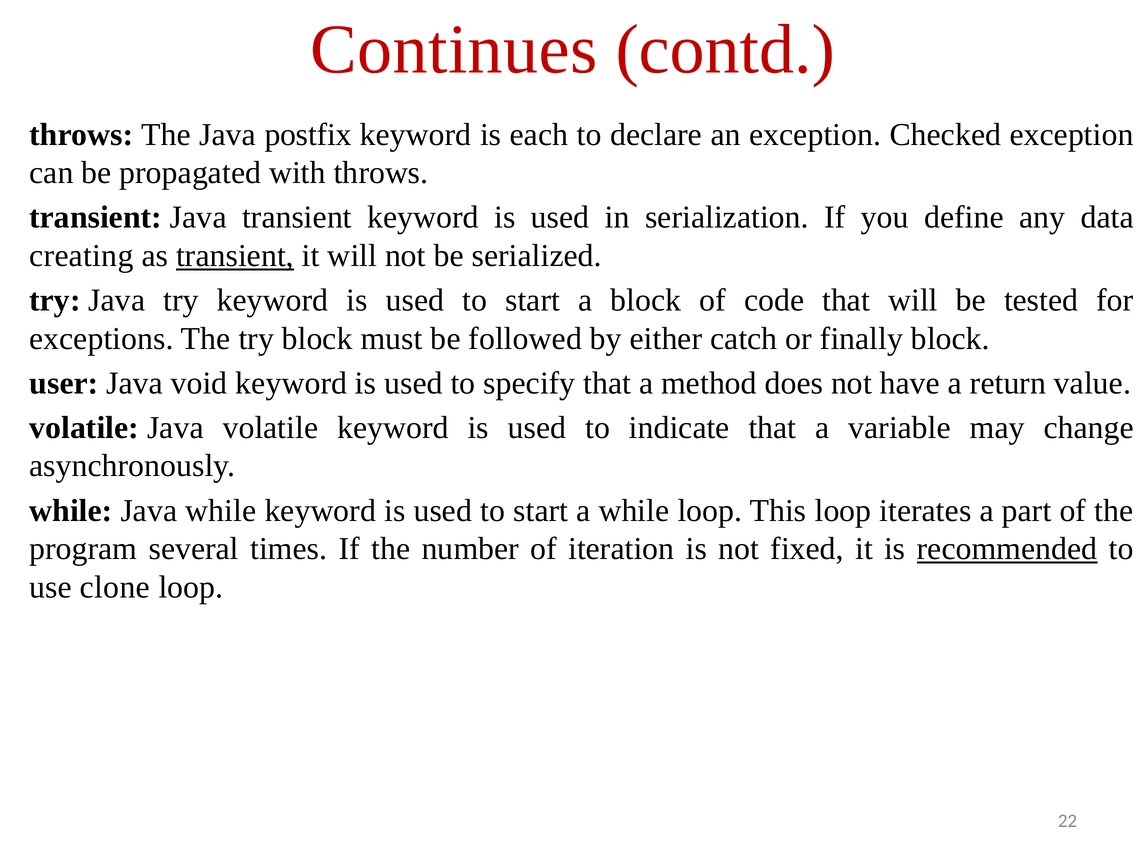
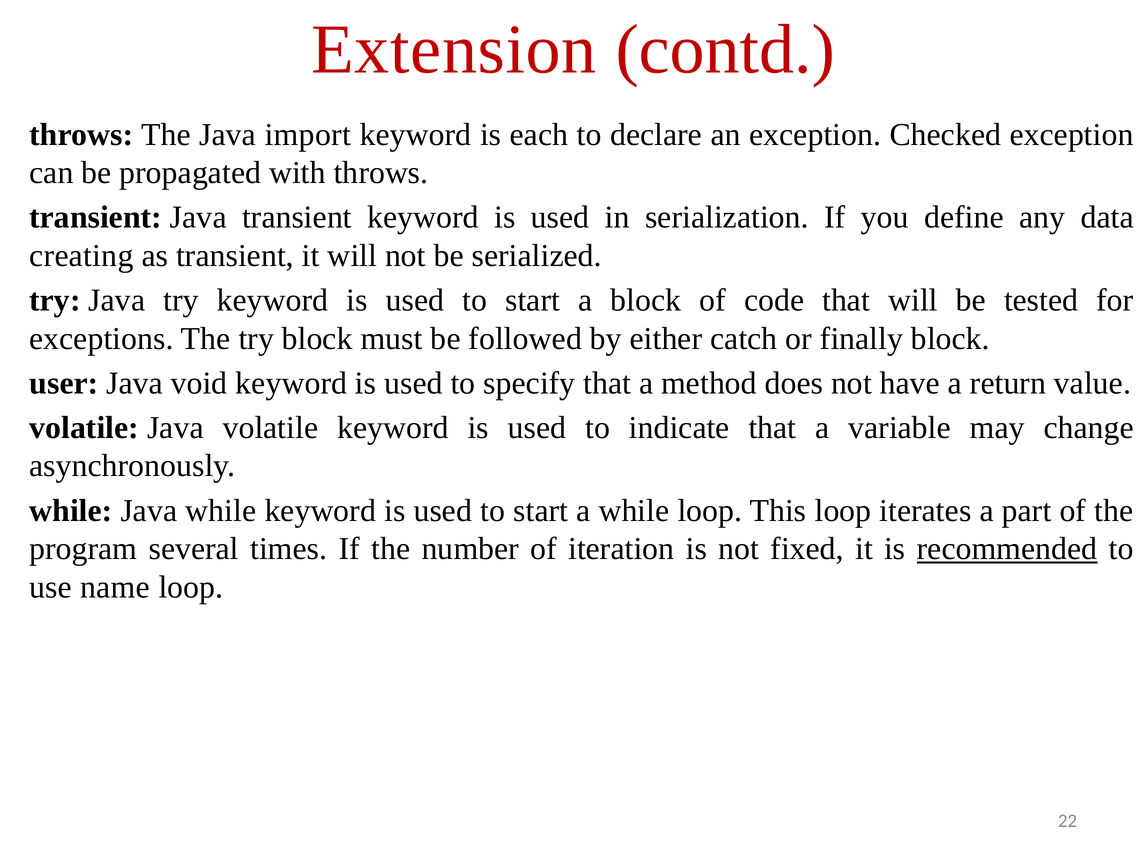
Continues: Continues -> Extension
postfix: postfix -> import
transient at (235, 256) underline: present -> none
clone: clone -> name
